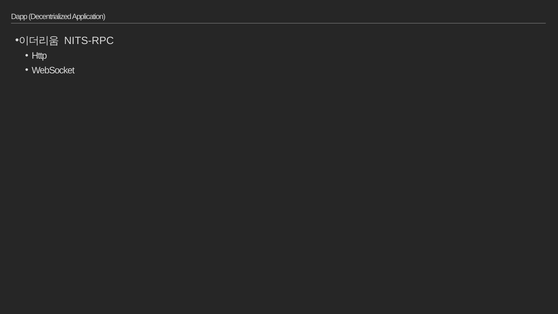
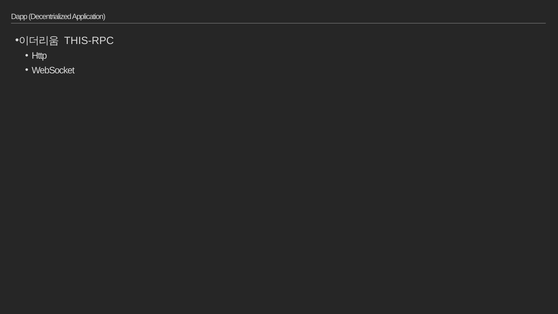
NITS-RPC: NITS-RPC -> THIS-RPC
